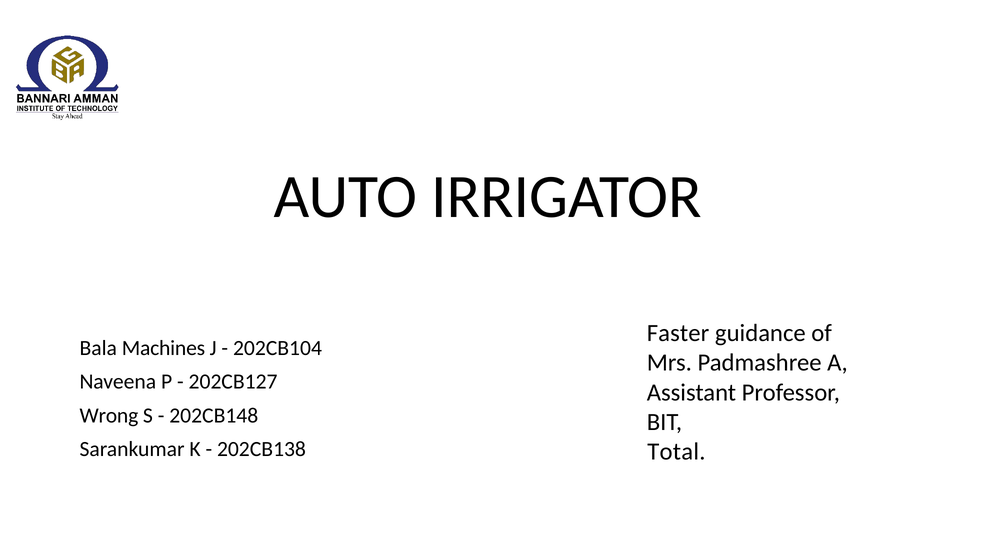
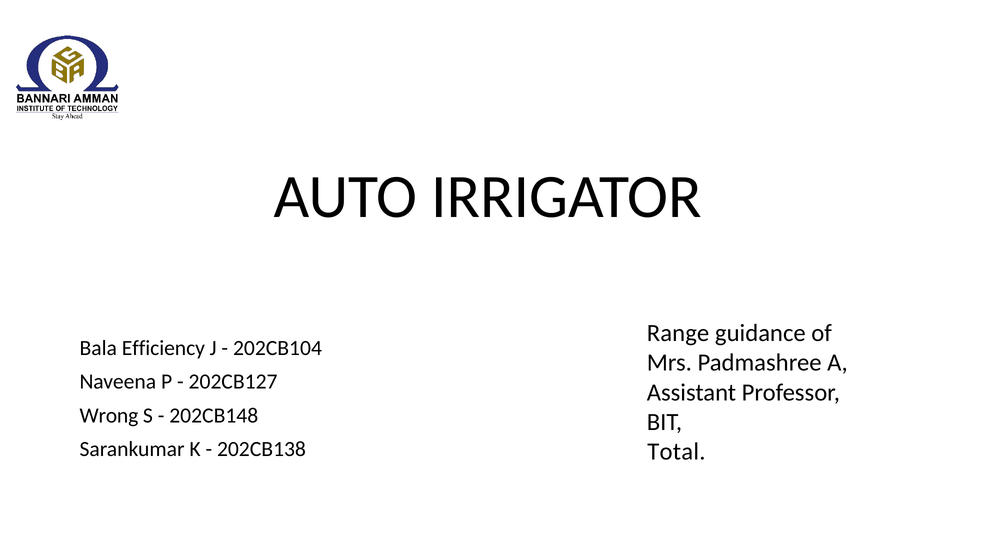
Faster: Faster -> Range
Machines: Machines -> Efficiency
